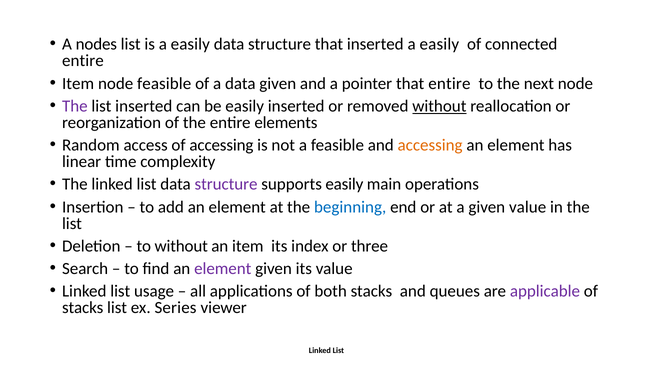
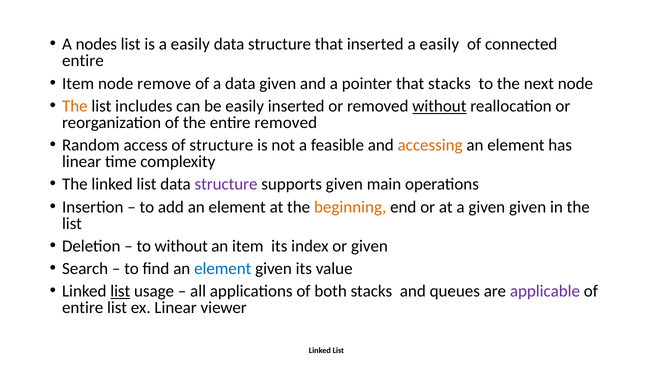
node feasible: feasible -> remove
that entire: entire -> stacks
The at (75, 106) colour: purple -> orange
list inserted: inserted -> includes
entire elements: elements -> removed
of accessing: accessing -> structure
supports easily: easily -> given
beginning colour: blue -> orange
given value: value -> given
or three: three -> given
element at (223, 269) colour: purple -> blue
list at (120, 292) underline: none -> present
stacks at (83, 308): stacks -> entire
ex Series: Series -> Linear
